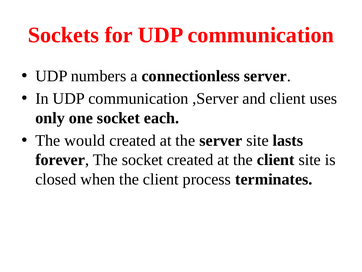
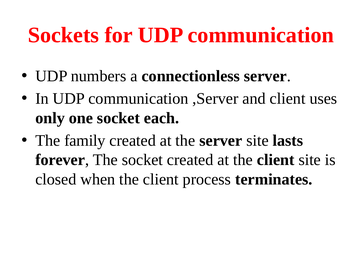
would: would -> family
